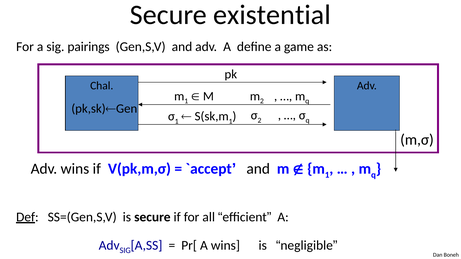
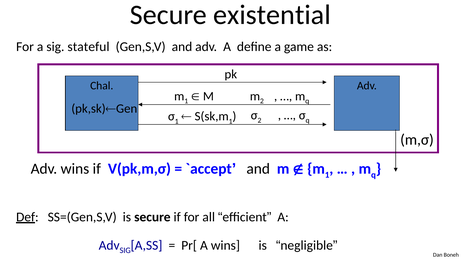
pairings: pairings -> stateful
